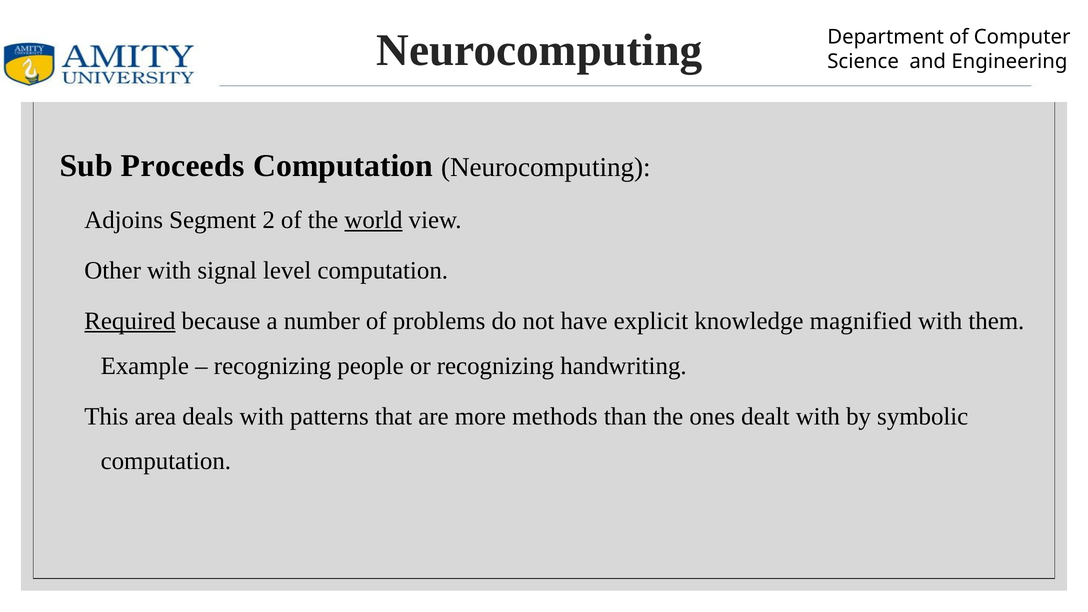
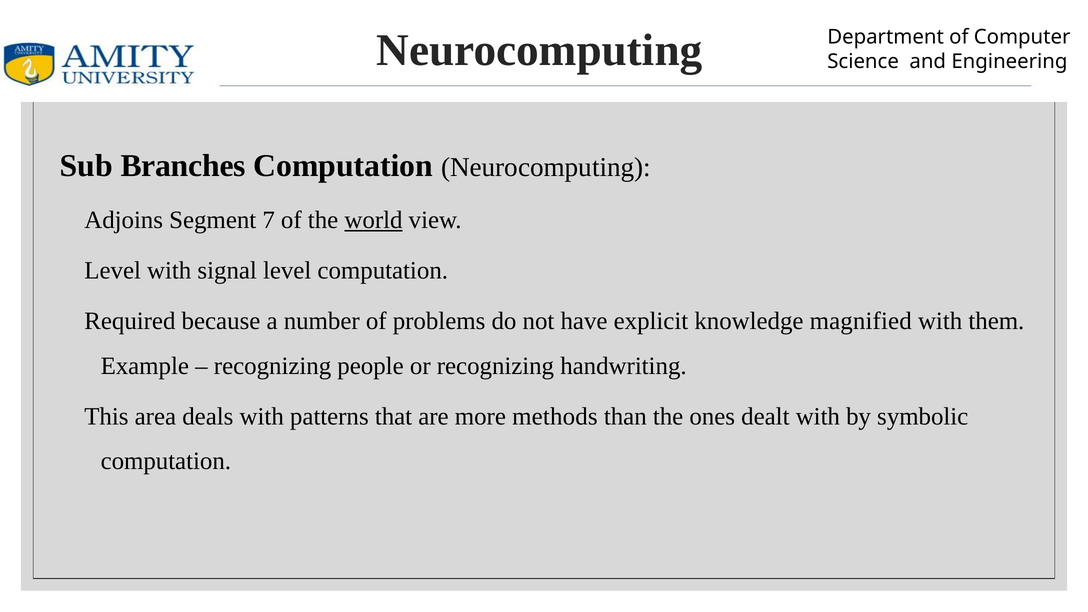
Proceeds: Proceeds -> Branches
2: 2 -> 7
Other at (113, 271): Other -> Level
Required underline: present -> none
